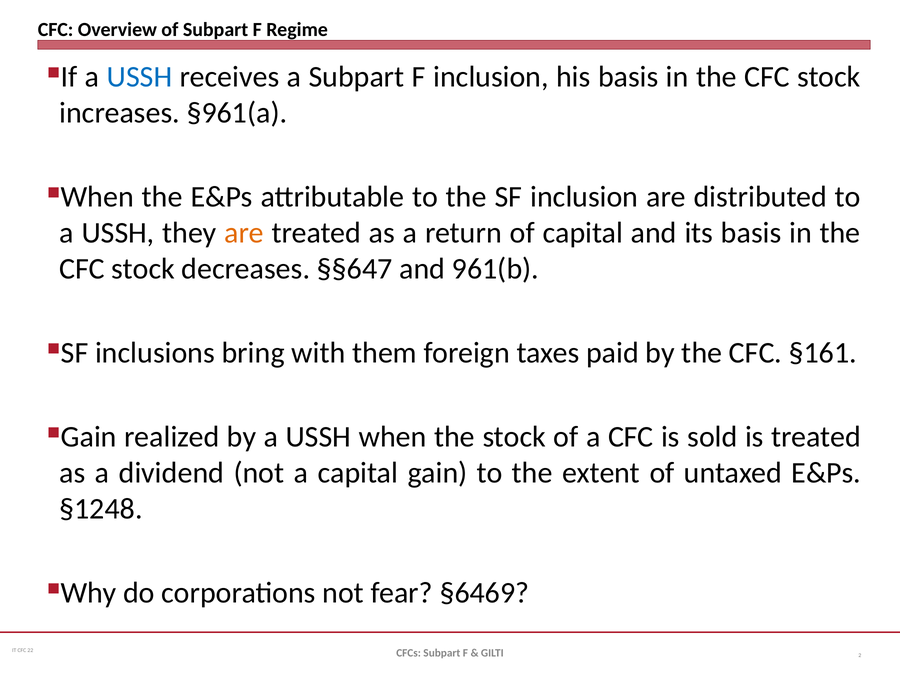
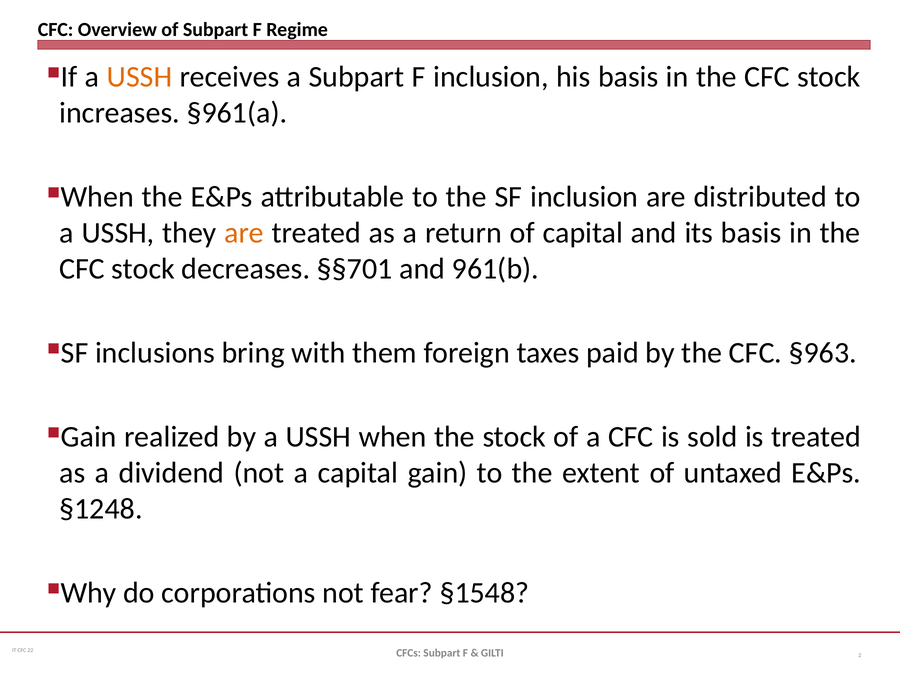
USSH at (140, 77) colour: blue -> orange
§§647: §§647 -> §§701
§161: §161 -> §963
§6469: §6469 -> §1548
